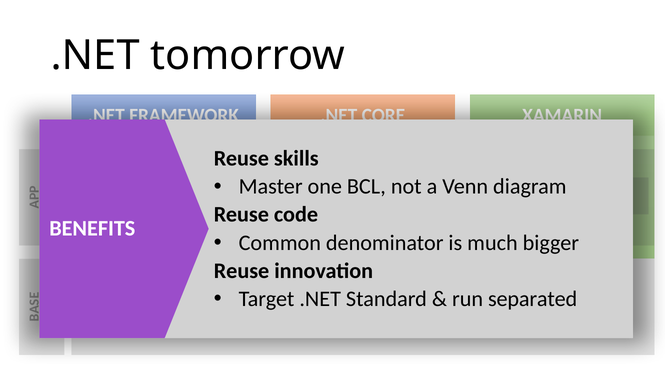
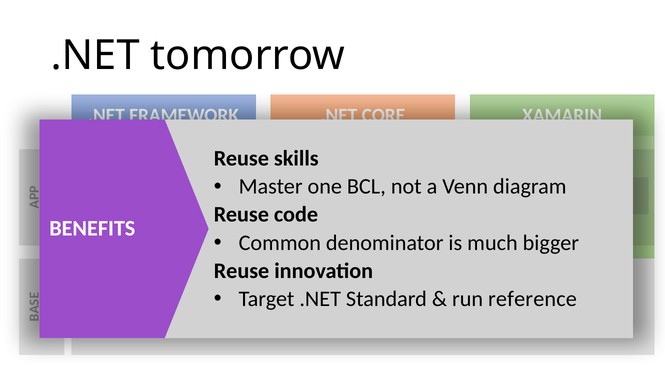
separated: separated -> reference
